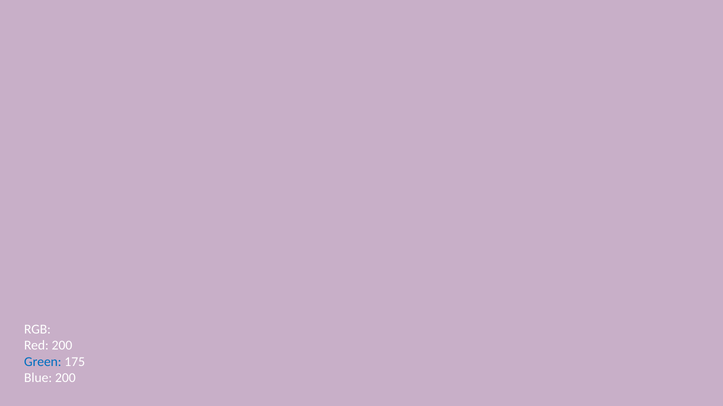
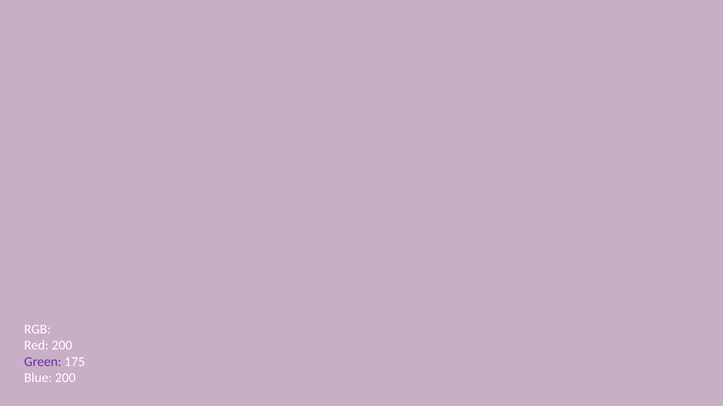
Green colour: blue -> purple
